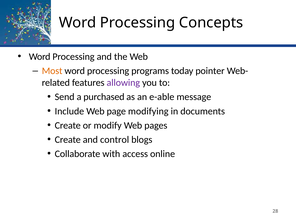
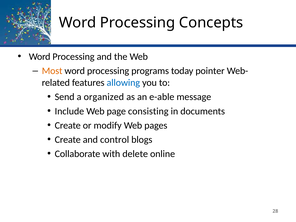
allowing colour: purple -> blue
purchased: purchased -> organized
modifying: modifying -> consisting
access: access -> delete
